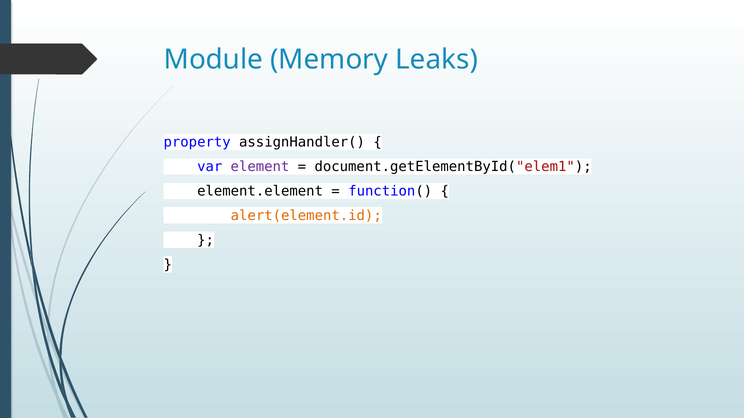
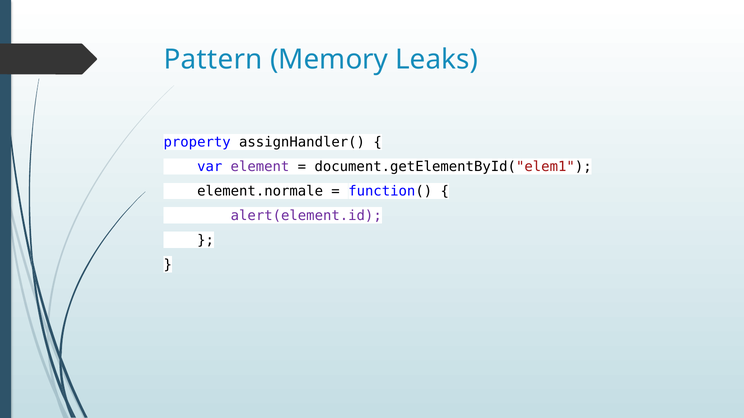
Module: Module -> Pattern
element.element: element.element -> element.normale
alert(element.id colour: orange -> purple
